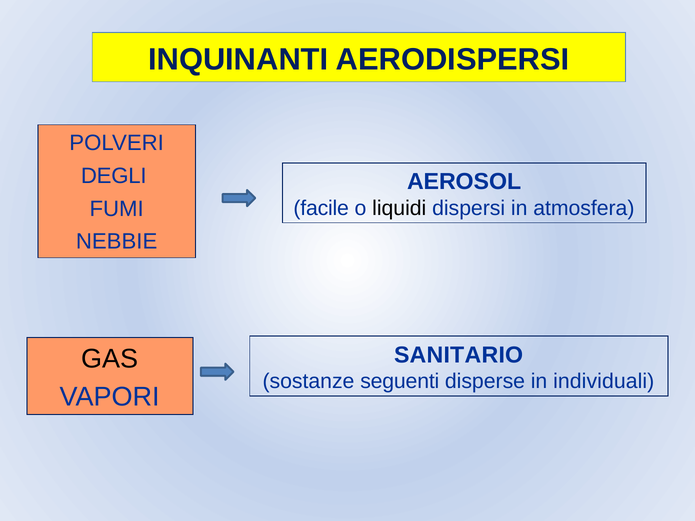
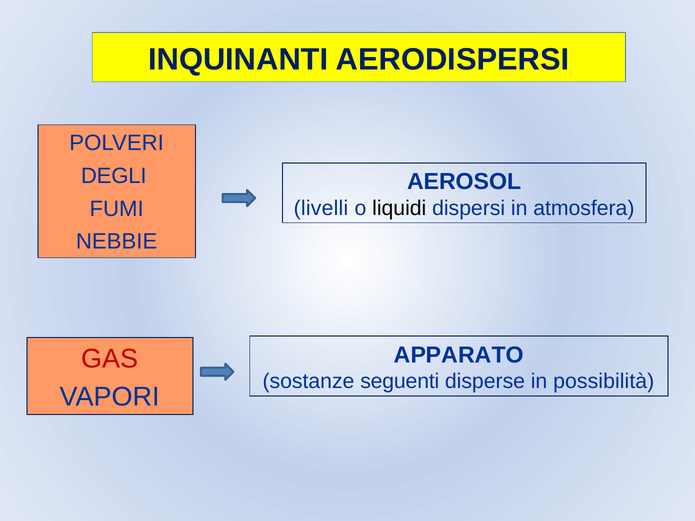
facile: facile -> livelli
SANITARIO: SANITARIO -> APPARATO
GAS colour: black -> red
individuali: individuali -> possibilità
